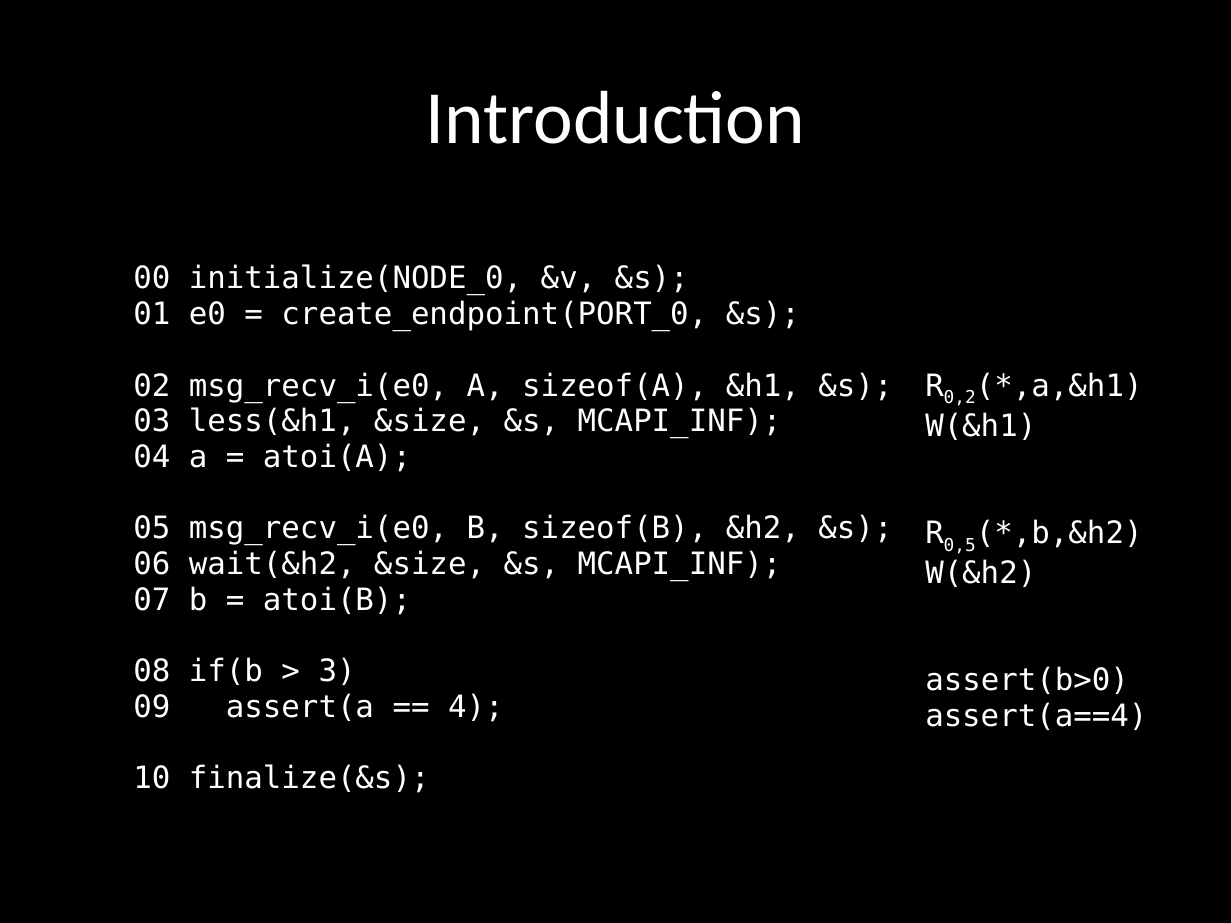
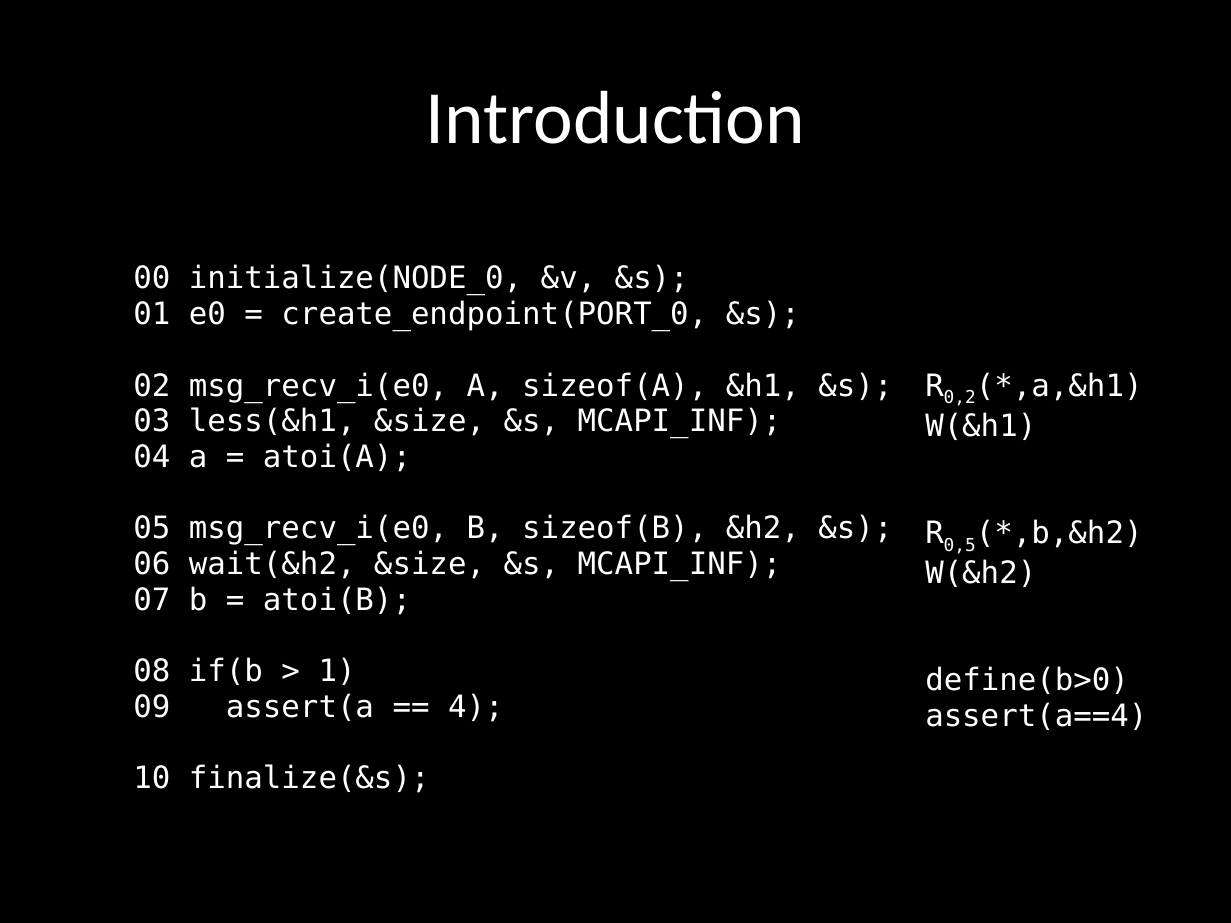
3: 3 -> 1
assert(b>0: assert(b>0 -> define(b>0
